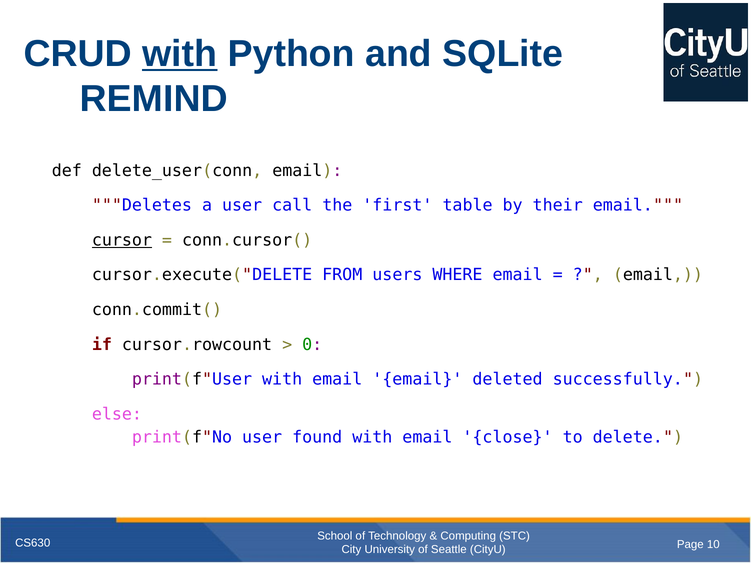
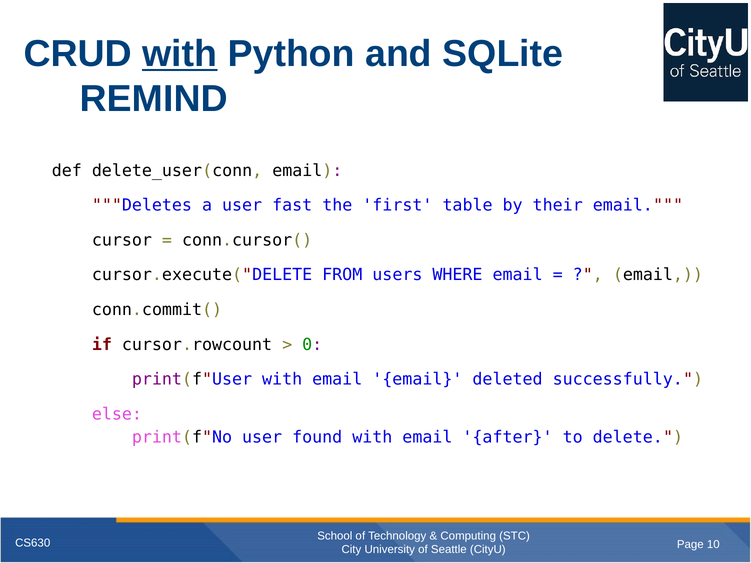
call: call -> fast
cursor underline: present -> none
close: close -> after
